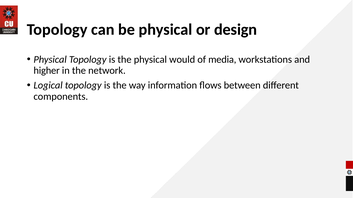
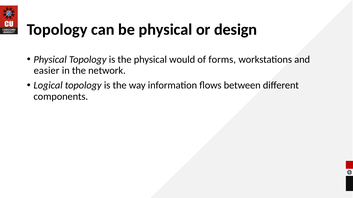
media: media -> forms
higher: higher -> easier
